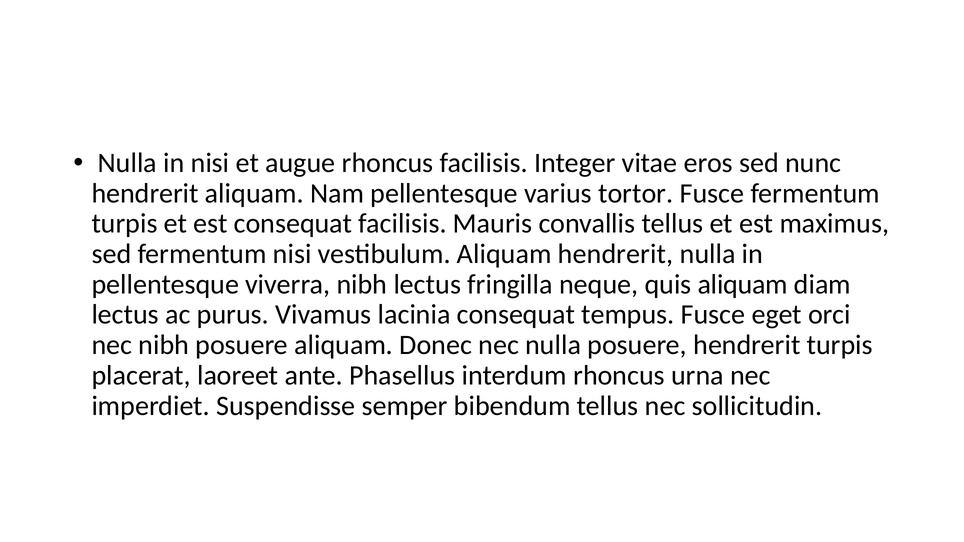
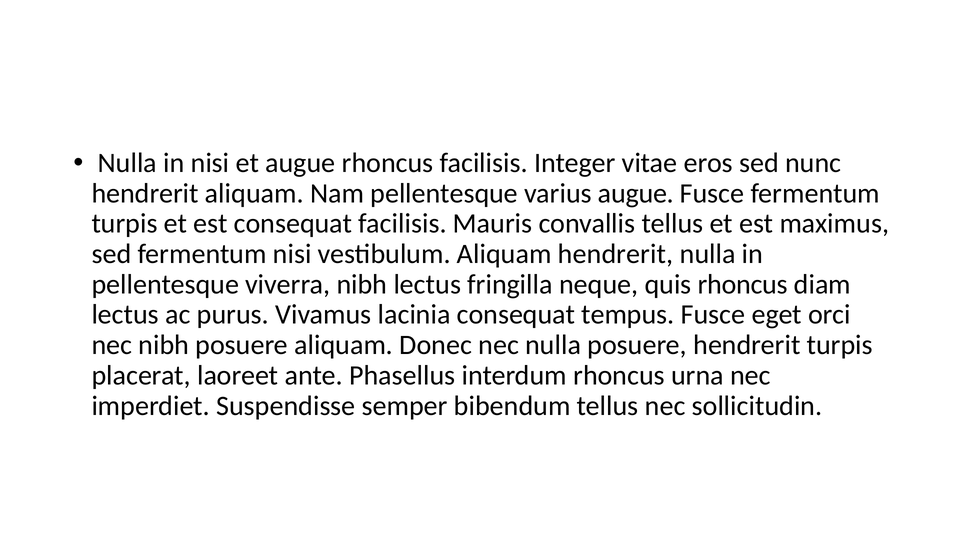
varius tortor: tortor -> augue
quis aliquam: aliquam -> rhoncus
